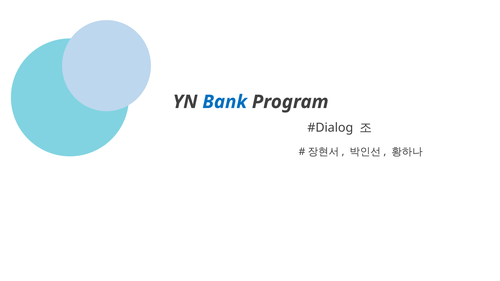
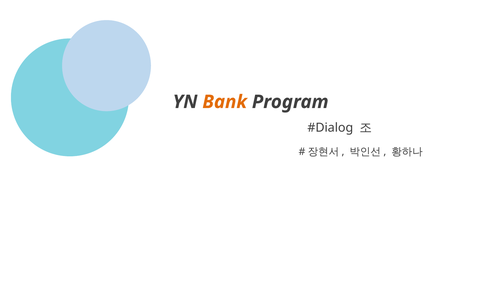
Bank colour: blue -> orange
